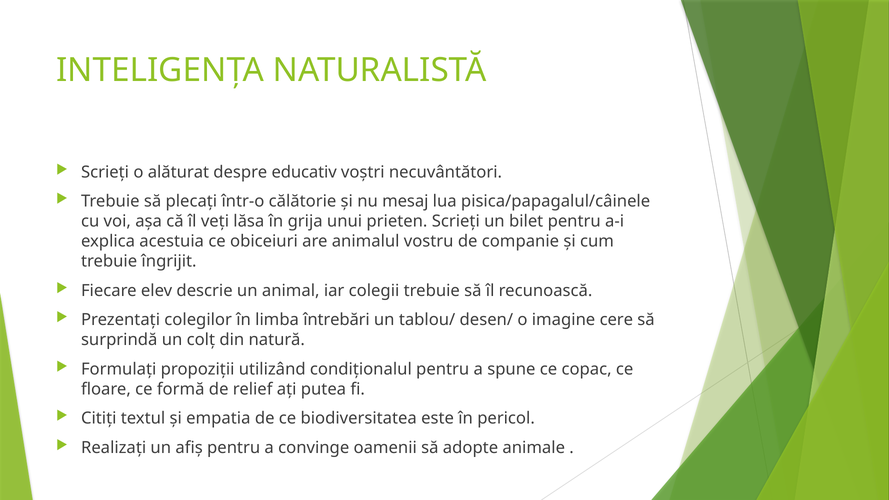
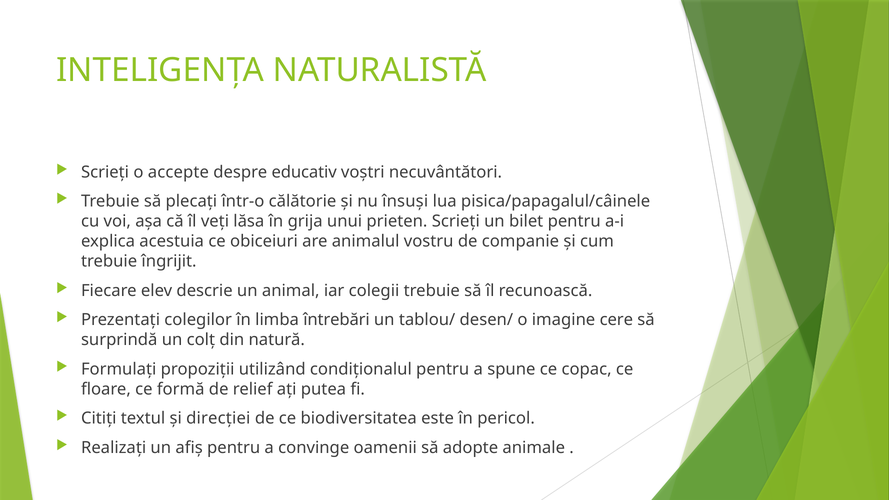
alăturat: alăturat -> accepte
mesaj: mesaj -> însuși
empatia: empatia -> direcției
